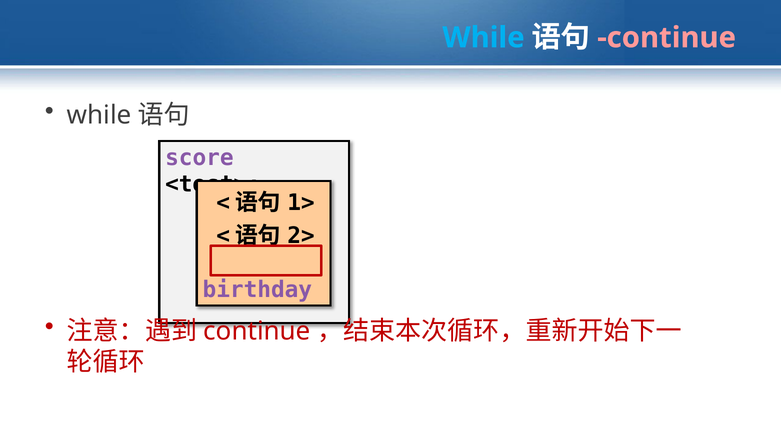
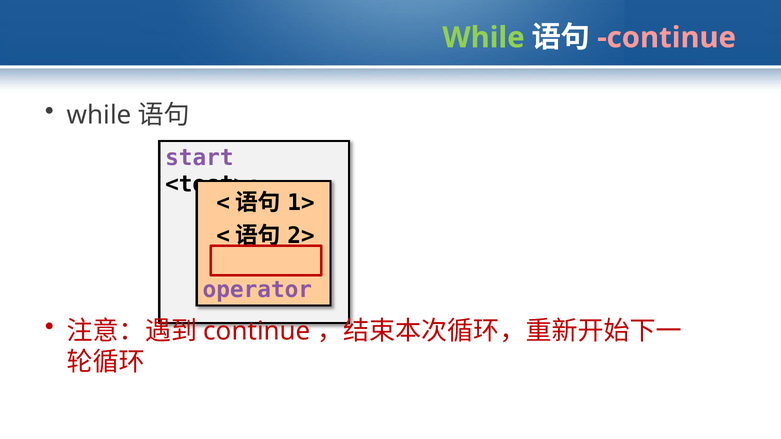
While at (484, 38) colour: light blue -> light green
score: score -> start
birthday: birthday -> operator
